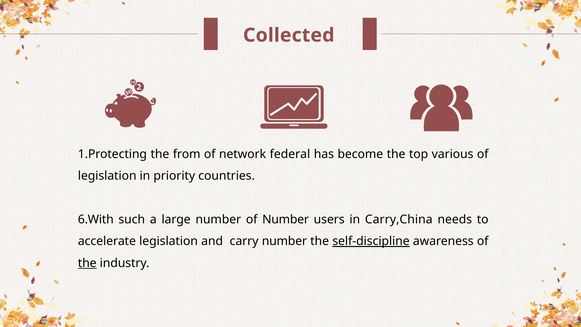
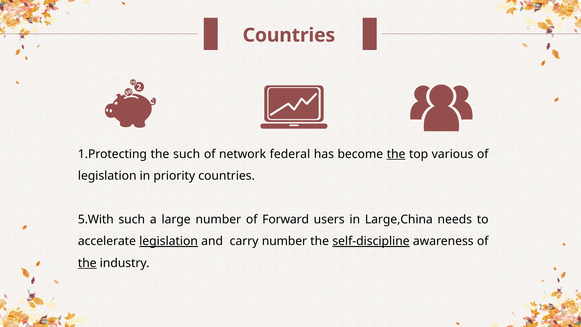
Collected at (289, 35): Collected -> Countries
the from: from -> such
the at (396, 154) underline: none -> present
6.With: 6.With -> 5.With
of Number: Number -> Forward
Carry,China: Carry,China -> Large,China
legislation at (169, 241) underline: none -> present
